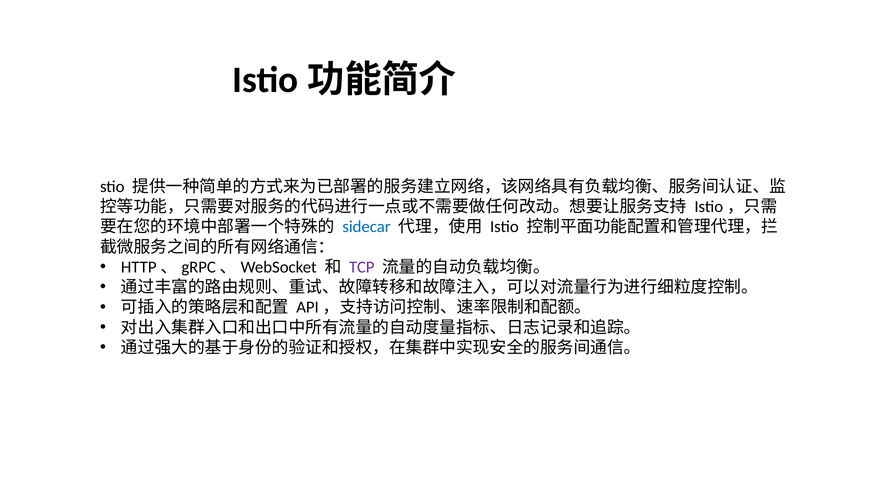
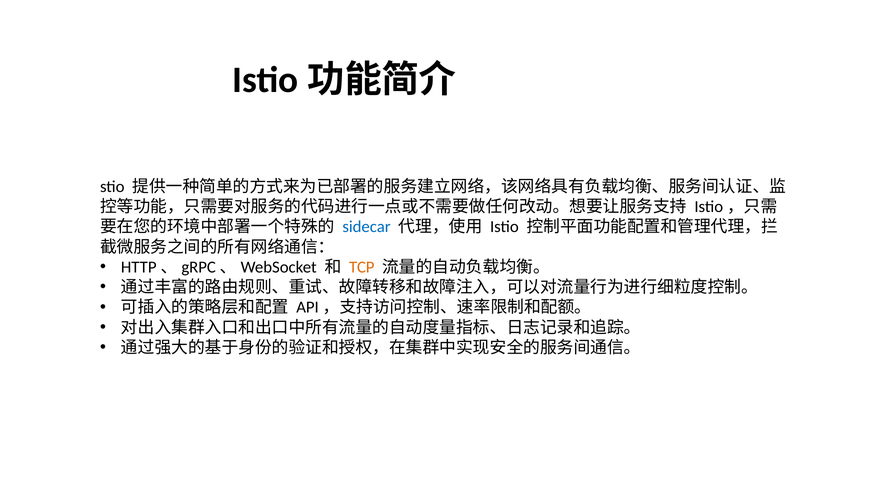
TCP colour: purple -> orange
